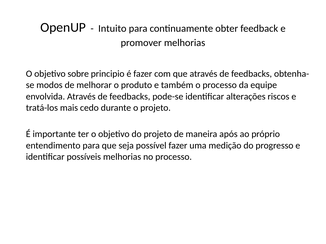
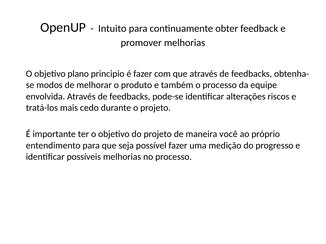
sobre: sobre -> plano
após: após -> você
